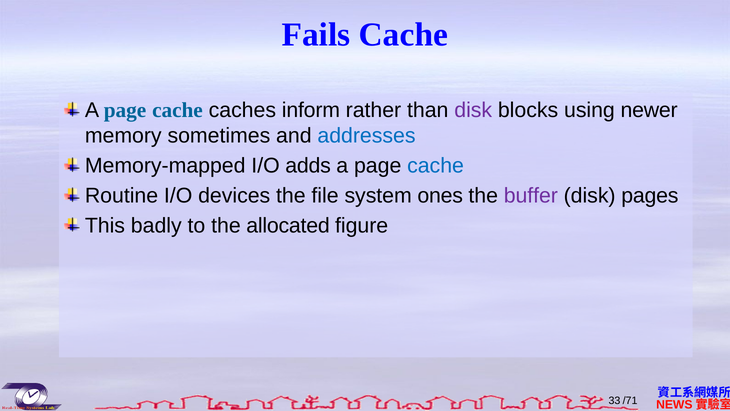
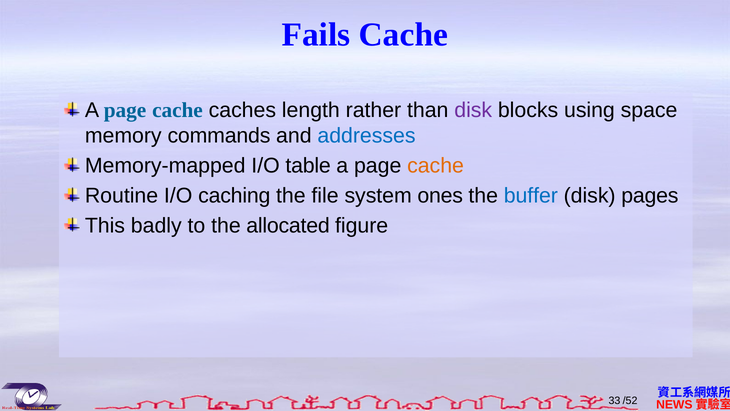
inform: inform -> length
newer: newer -> space
sometimes: sometimes -> commands
adds: adds -> table
cache at (436, 166) colour: blue -> orange
devices: devices -> caching
buffer colour: purple -> blue
/71: /71 -> /52
